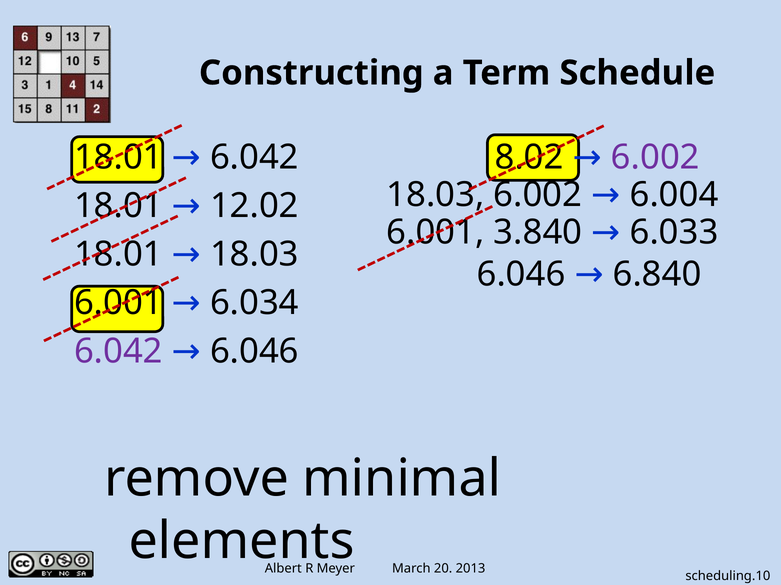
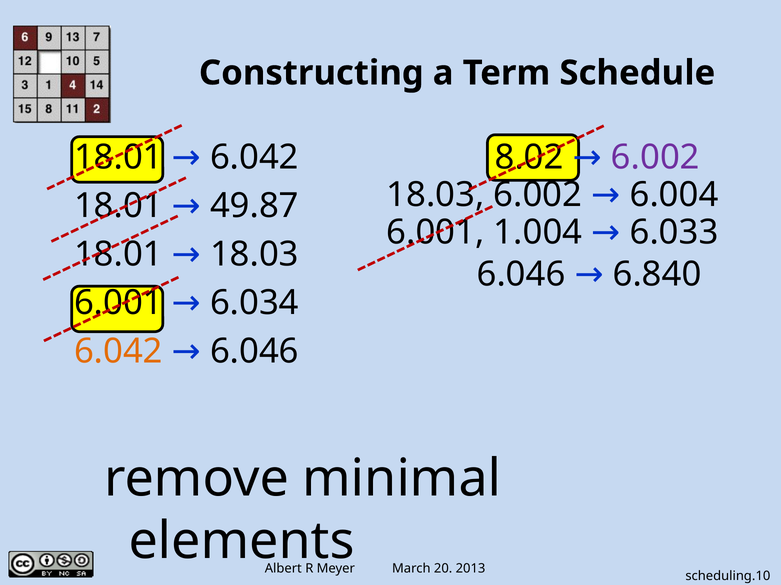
12.02: 12.02 -> 49.87
3.840: 3.840 -> 1.004
6.042 at (118, 352) colour: purple -> orange
